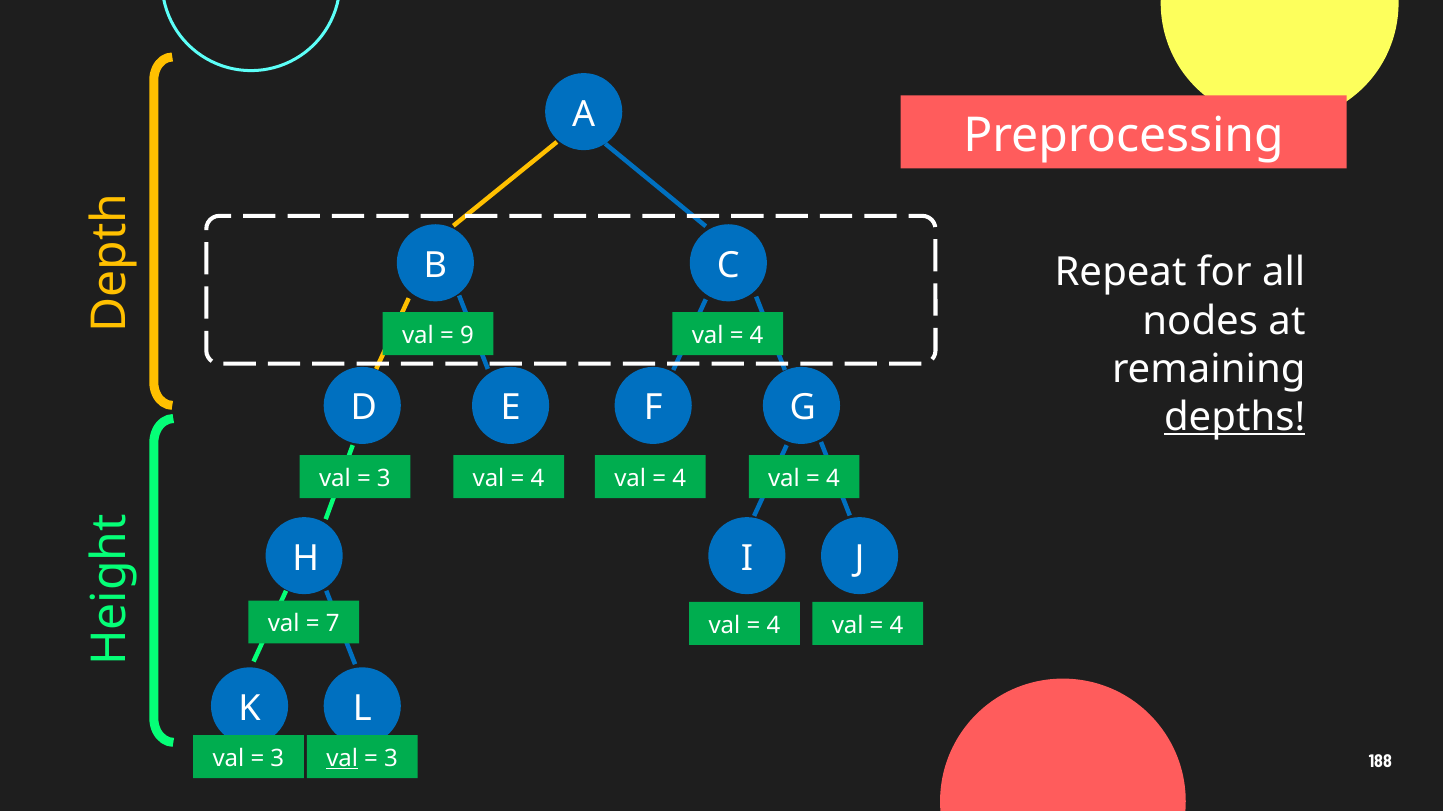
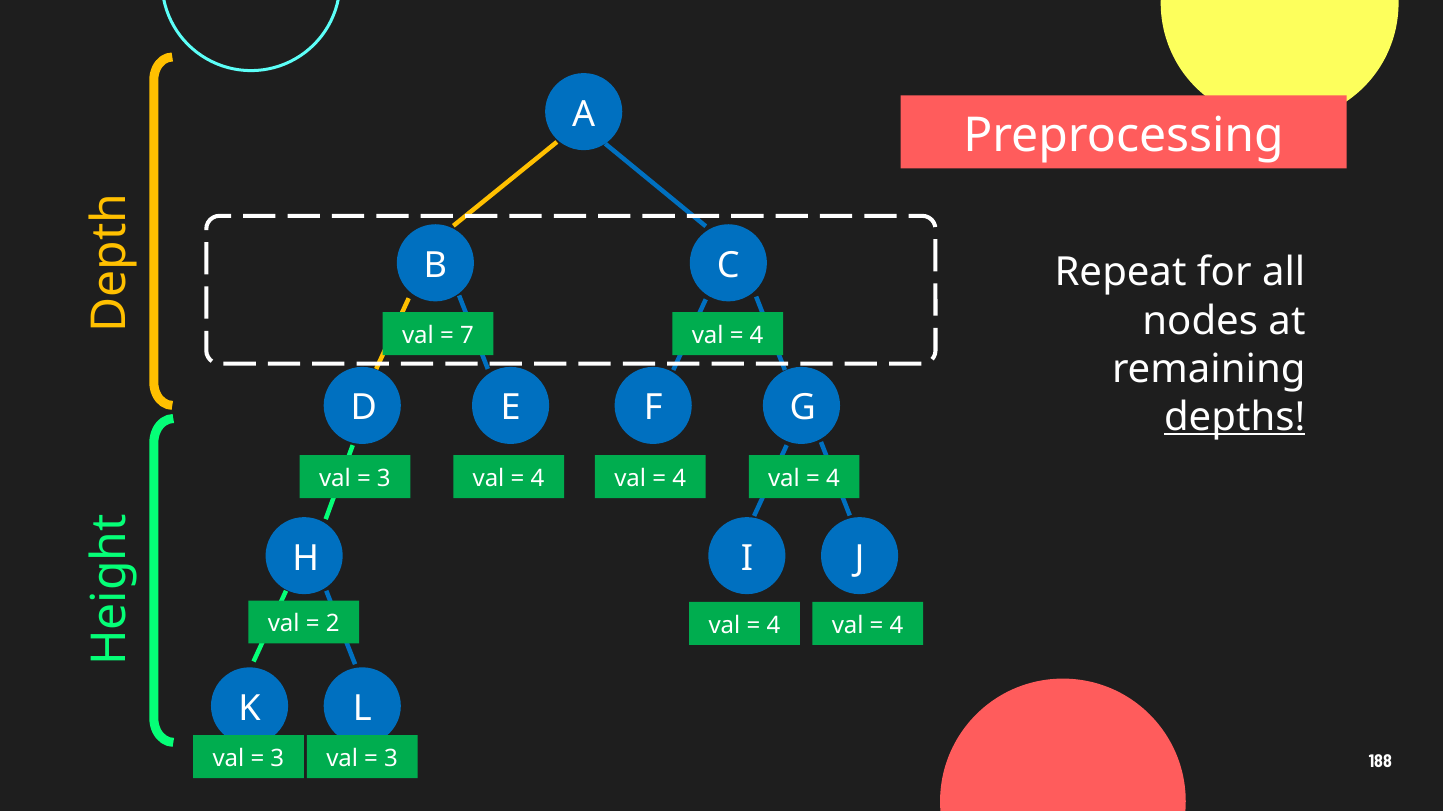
9: 9 -> 7
7: 7 -> 2
val at (342, 759) underline: present -> none
